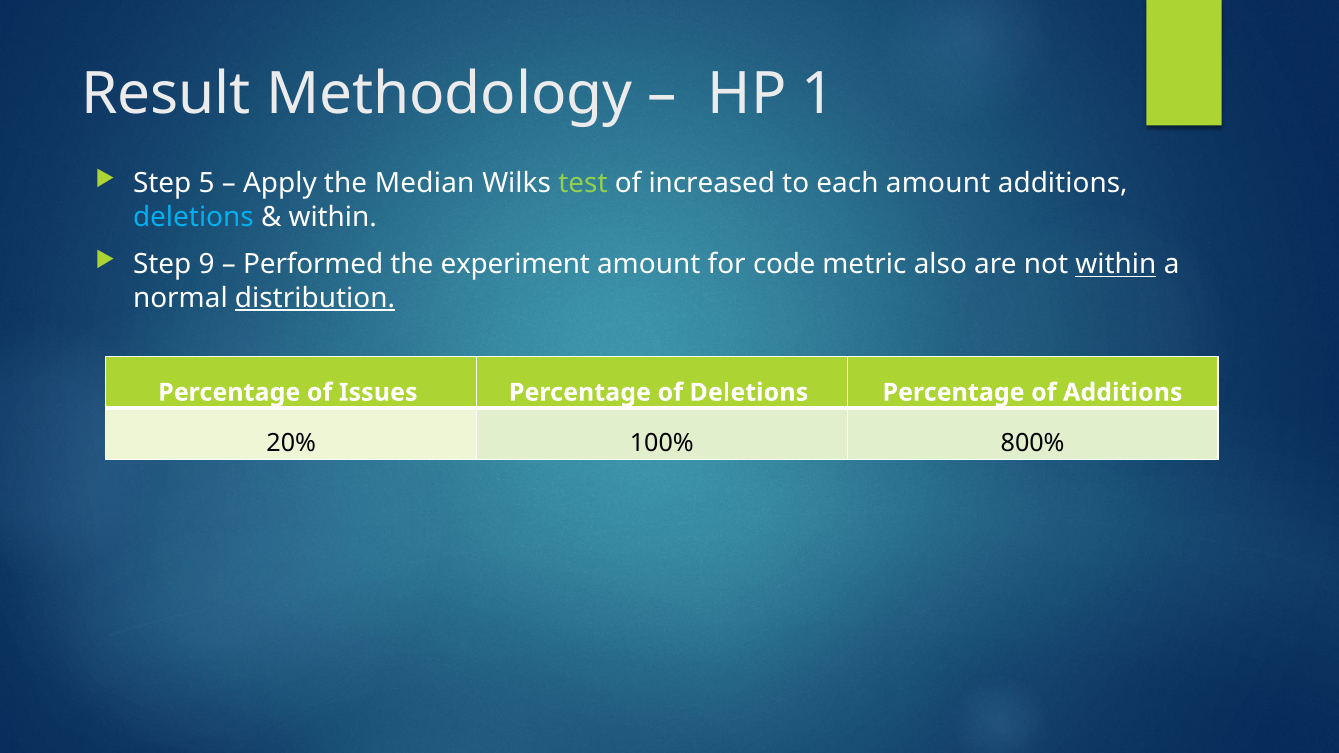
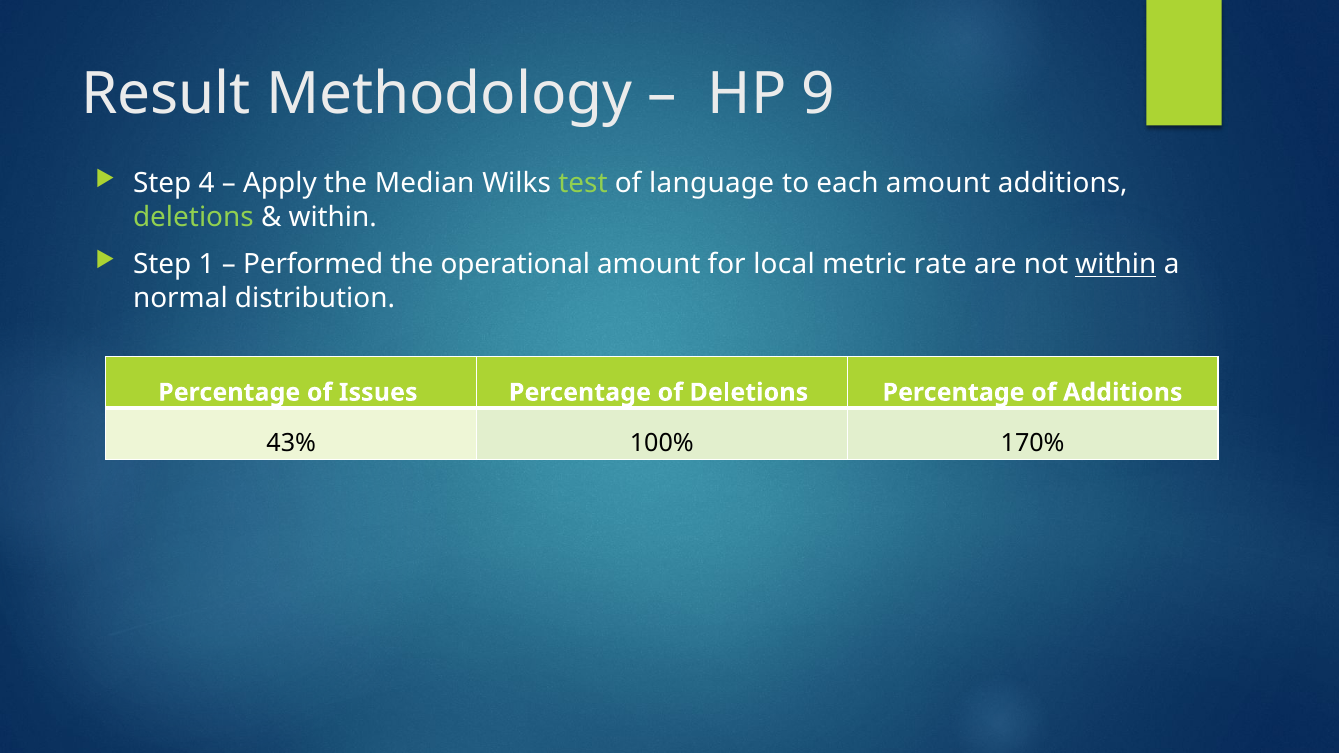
1: 1 -> 9
5: 5 -> 4
increased: increased -> language
deletions at (193, 217) colour: light blue -> light green
9: 9 -> 1
experiment: experiment -> operational
code: code -> local
also: also -> rate
distribution underline: present -> none
20%: 20% -> 43%
800%: 800% -> 170%
